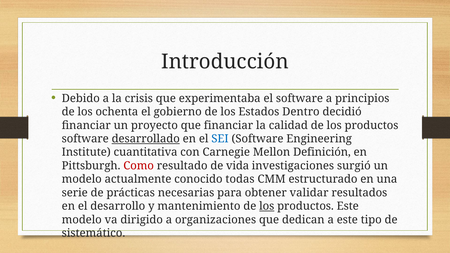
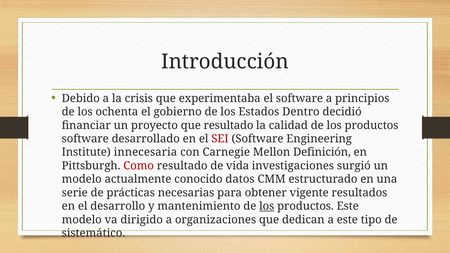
que financiar: financiar -> resultado
desarrollado underline: present -> none
SEI colour: blue -> red
cuantitativa: cuantitativa -> innecesaria
todas: todas -> datos
validar: validar -> vigente
